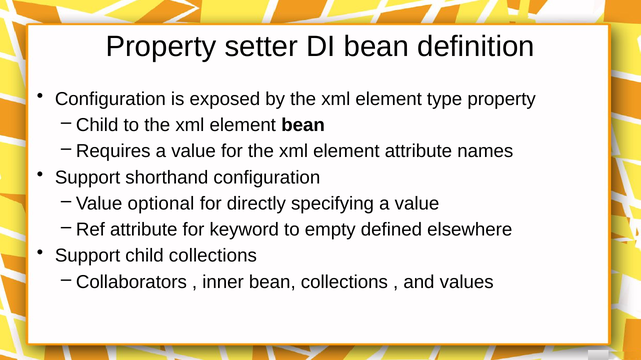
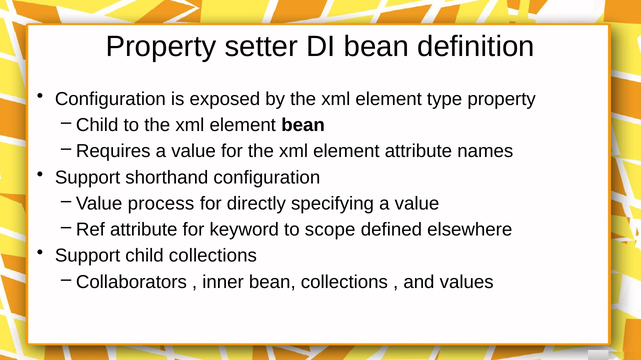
optional: optional -> process
empty: empty -> scope
